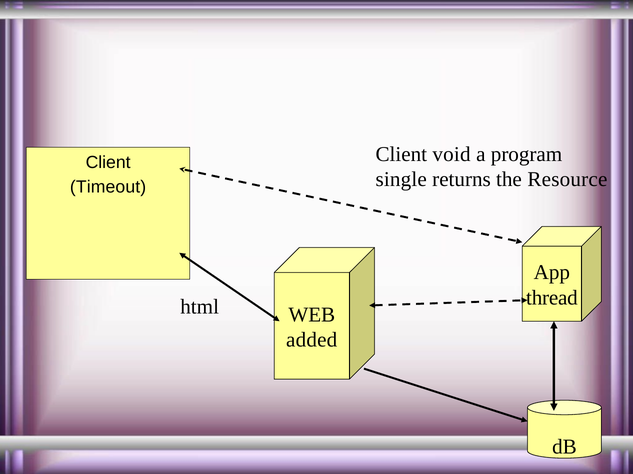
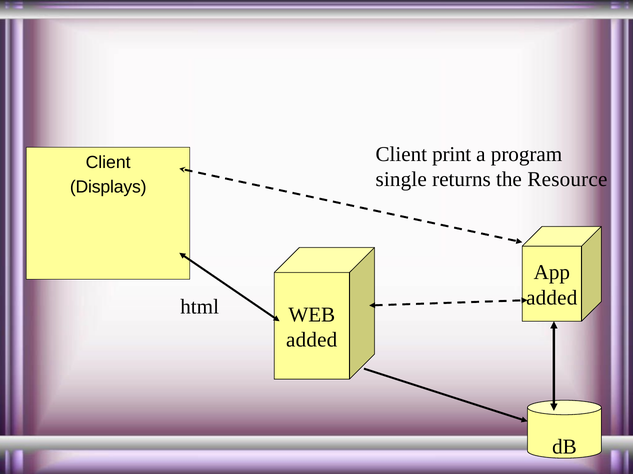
void: void -> print
Timeout: Timeout -> Displays
thread at (552, 298): thread -> added
